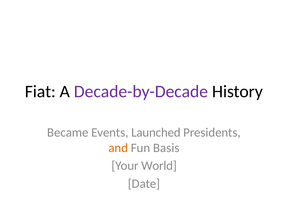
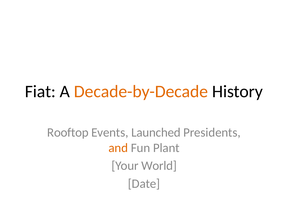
Decade-by-Decade colour: purple -> orange
Became: Became -> Rooftop
Basis: Basis -> Plant
